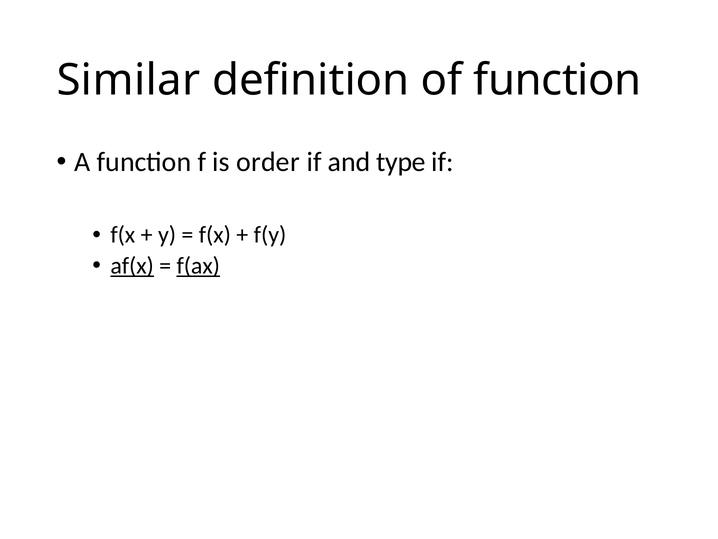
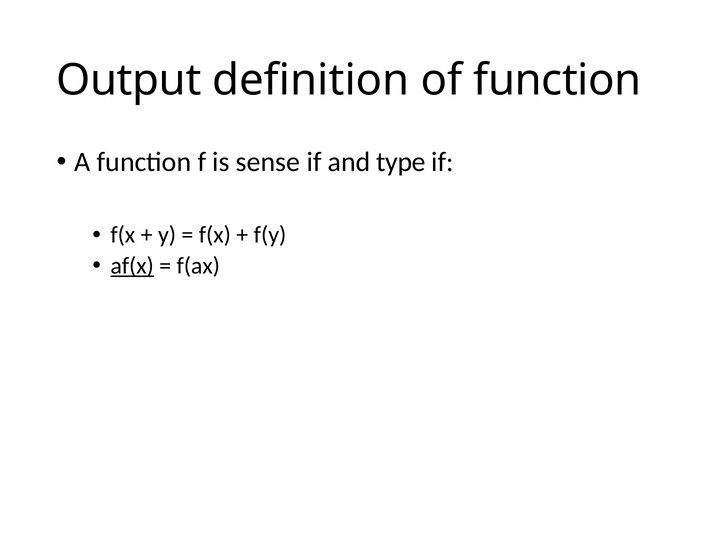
Similar: Similar -> Output
order: order -> sense
f(ax underline: present -> none
